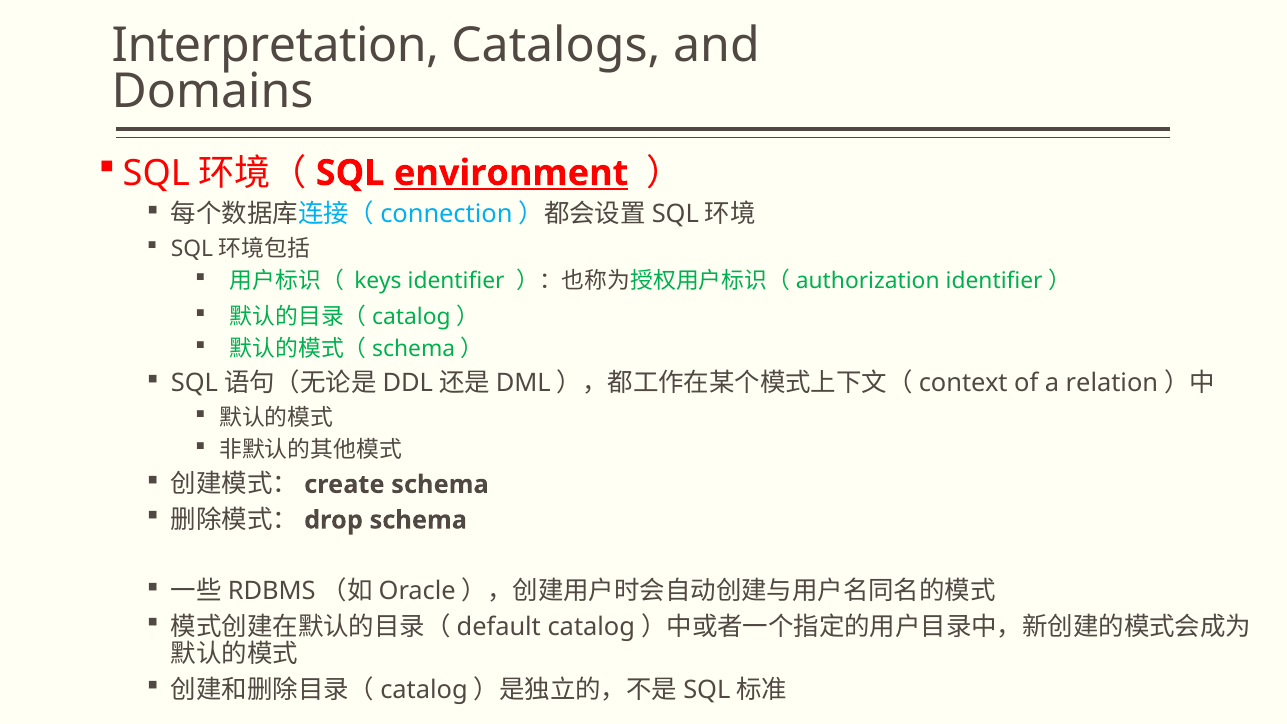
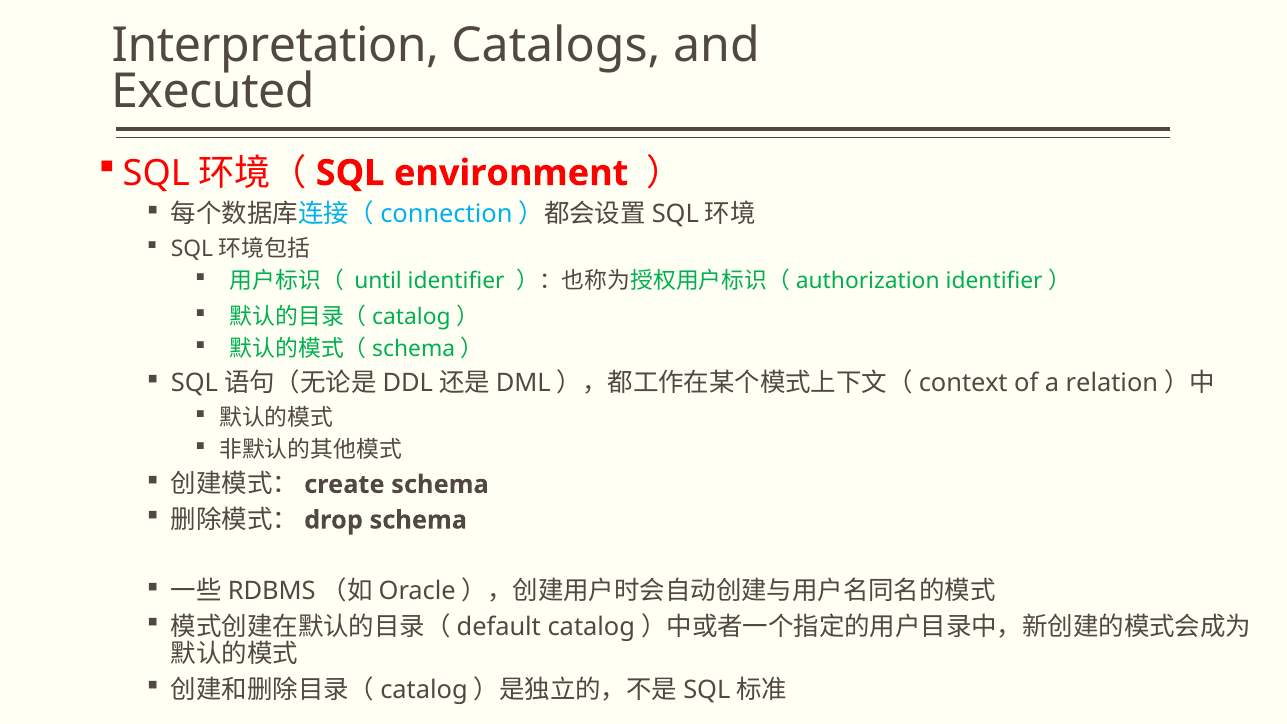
Domains: Domains -> Executed
environment underline: present -> none
keys: keys -> until
